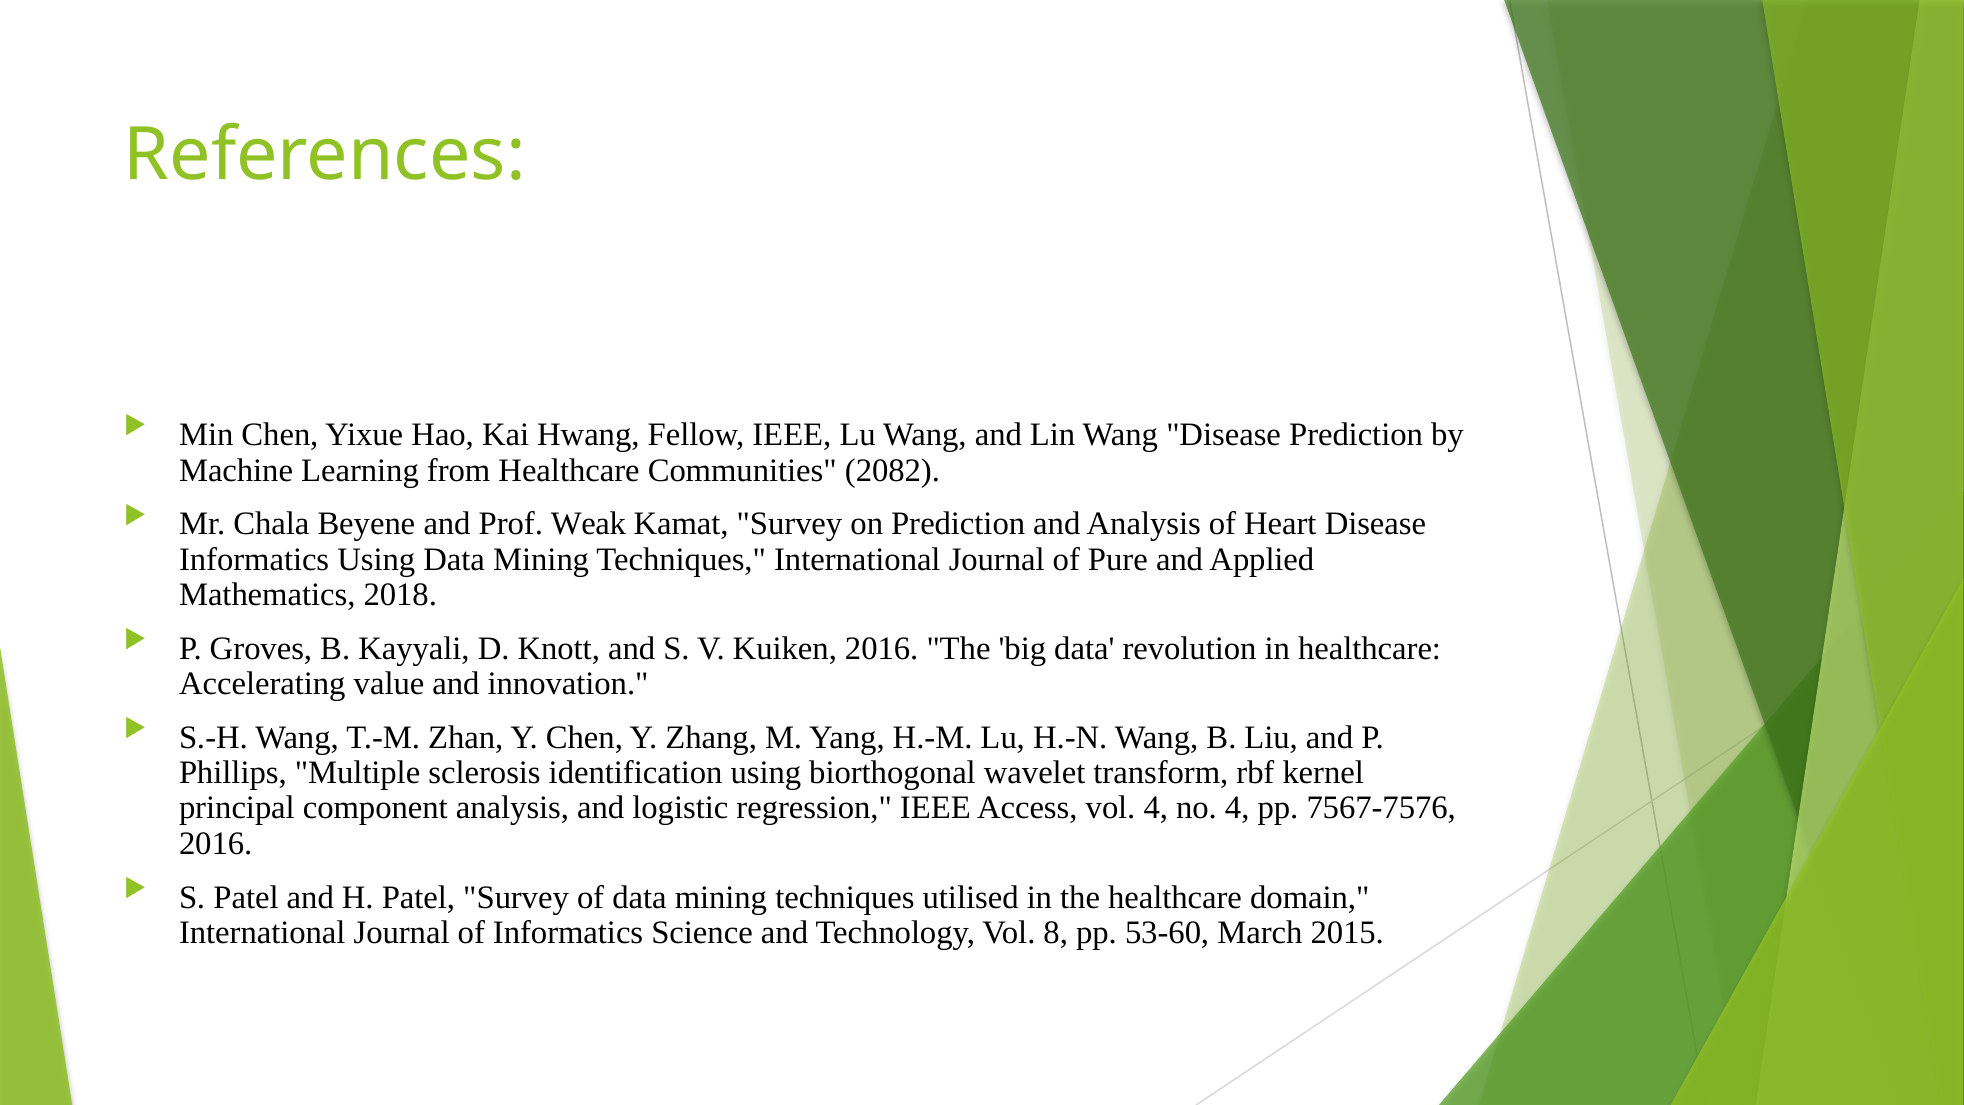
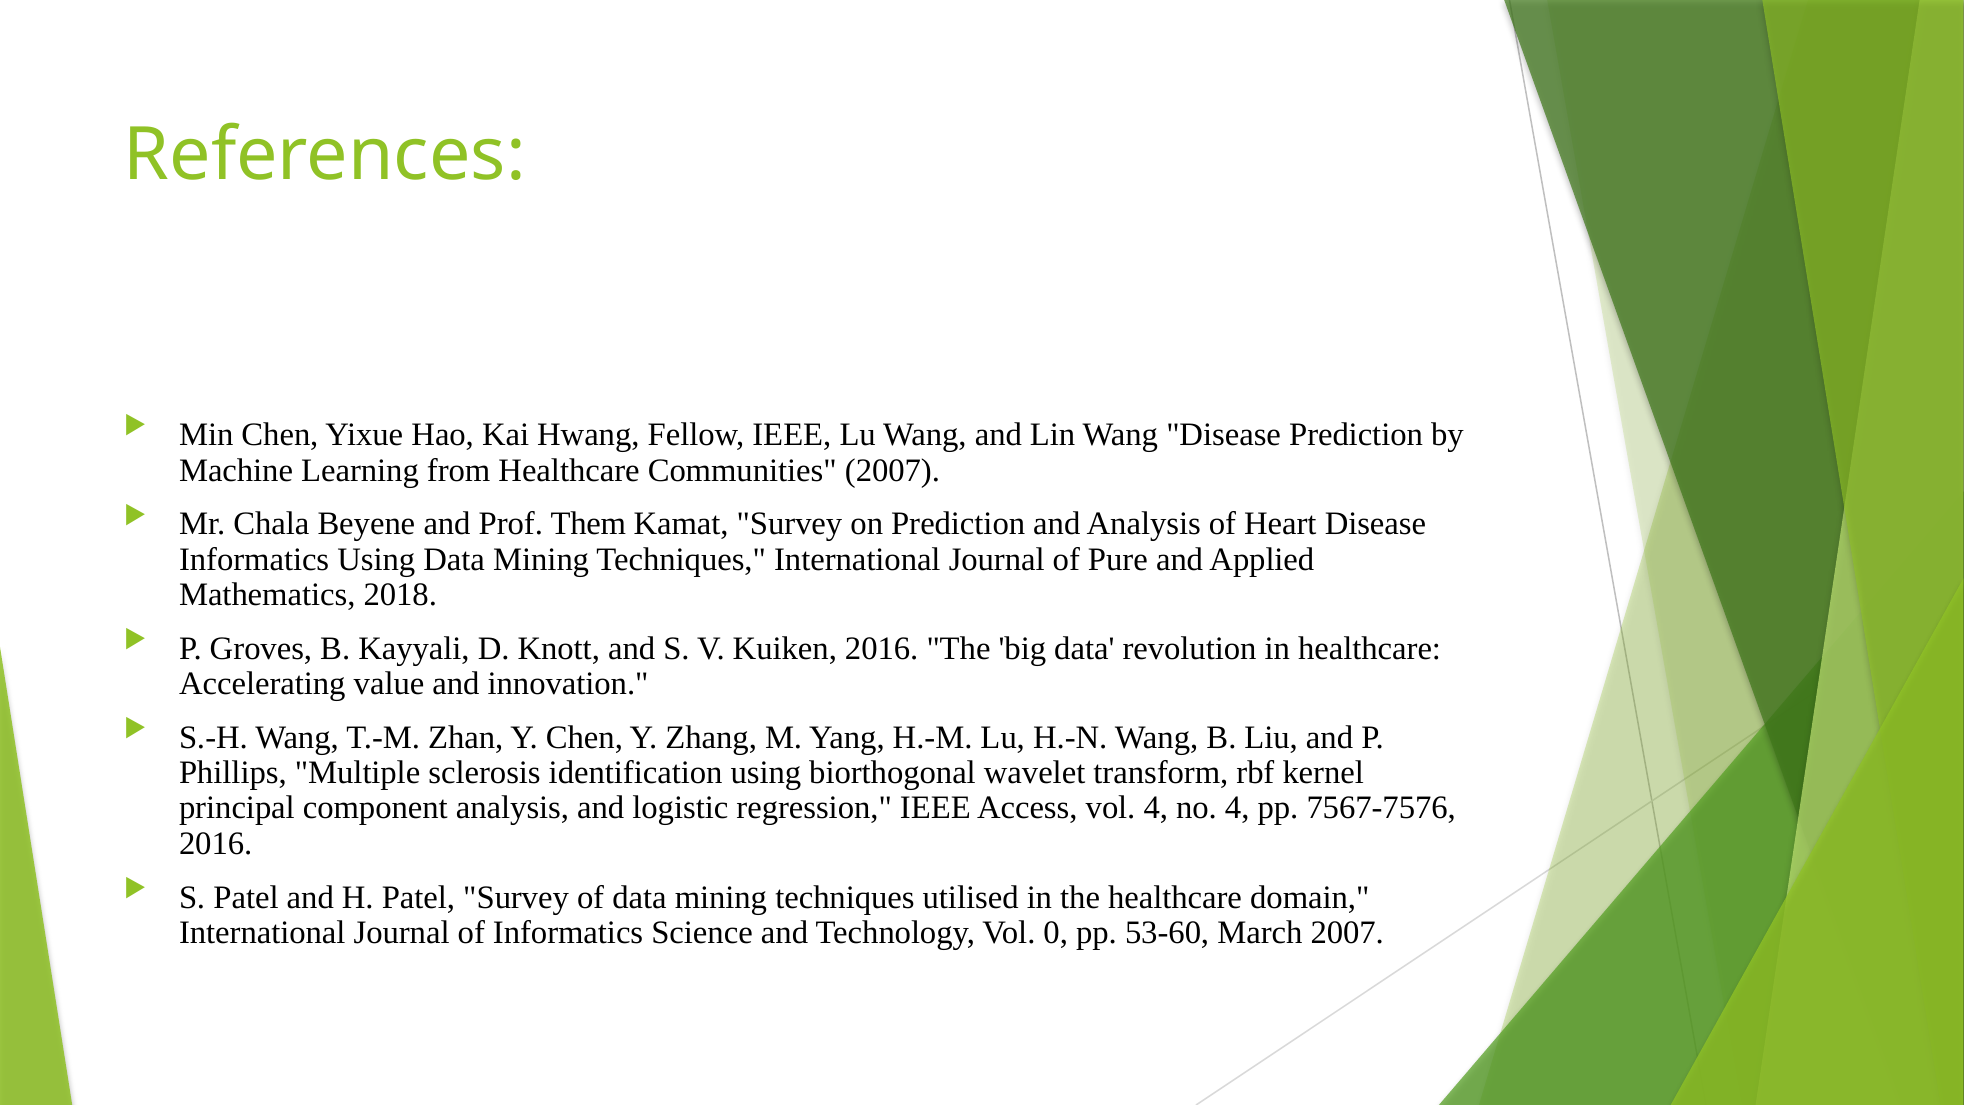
Communities 2082: 2082 -> 2007
Weak: Weak -> Them
8: 8 -> 0
March 2015: 2015 -> 2007
